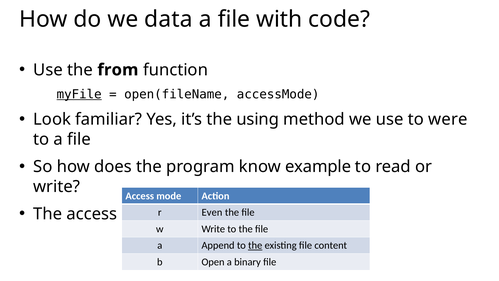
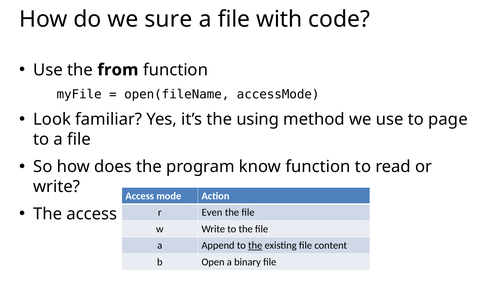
data: data -> sure
myFile underline: present -> none
were: were -> page
know example: example -> function
